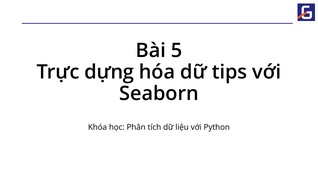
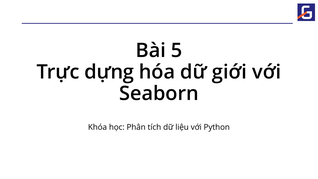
tips: tips -> giới
